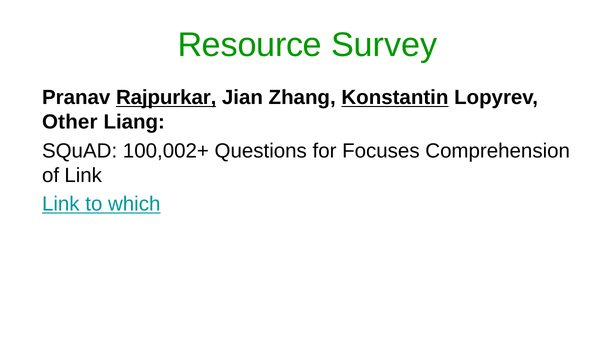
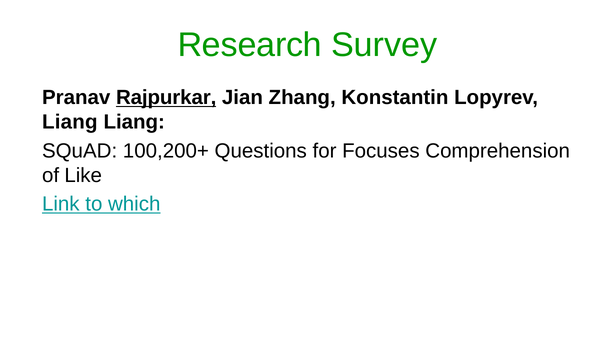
Resource: Resource -> Research
Konstantin underline: present -> none
Other at (70, 122): Other -> Liang
100,002+: 100,002+ -> 100,200+
of Link: Link -> Like
